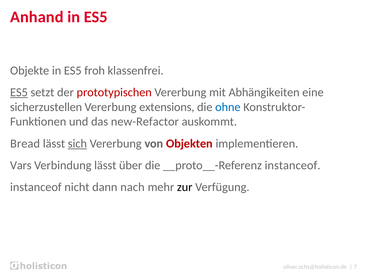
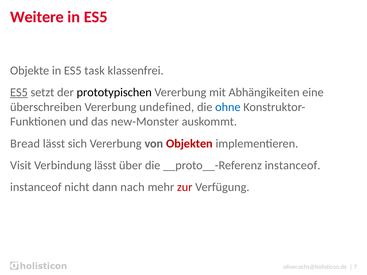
Anhand: Anhand -> Weitere
froh: froh -> task
prototypischen colour: red -> black
sicherzustellen: sicherzustellen -> überschreiben
extensions: extensions -> undefined
new-Refactor: new-Refactor -> new-Monster
sich underline: present -> none
Vars: Vars -> Visit
zur colour: black -> red
